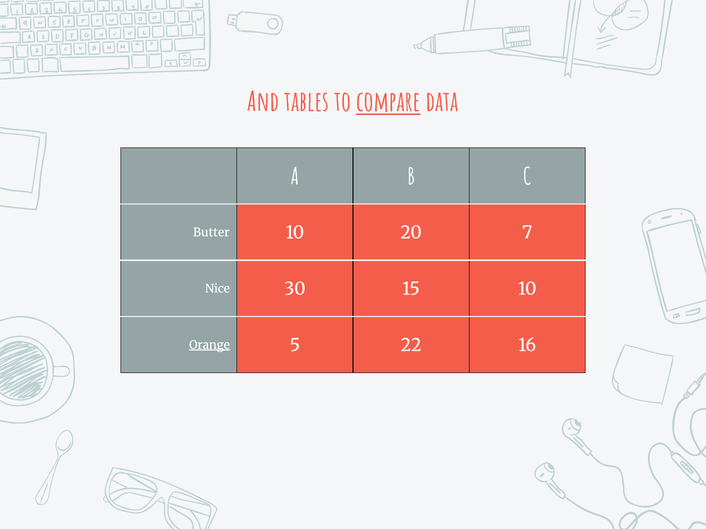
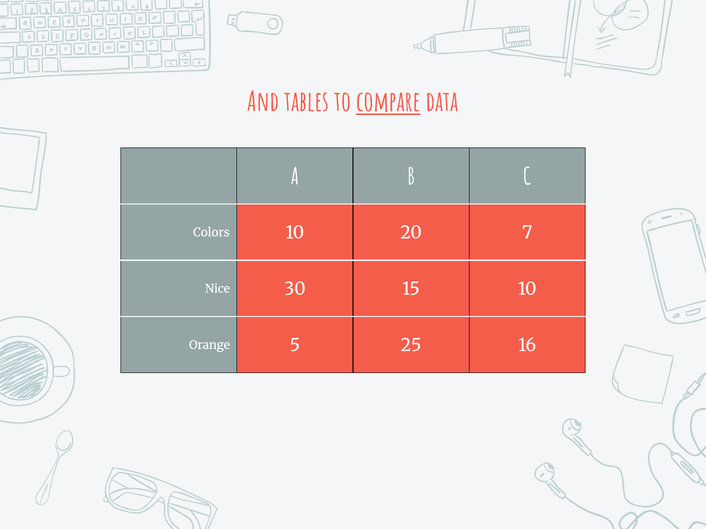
Butter: Butter -> Colors
Orange underline: present -> none
22: 22 -> 25
